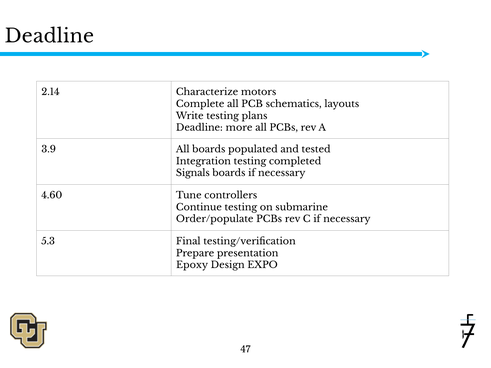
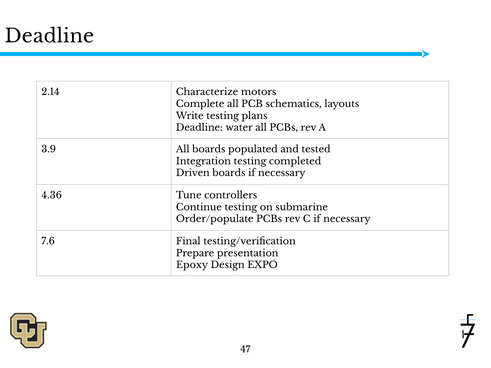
more: more -> water
Signals: Signals -> Driven
4.60: 4.60 -> 4.36
5.3: 5.3 -> 7.6
